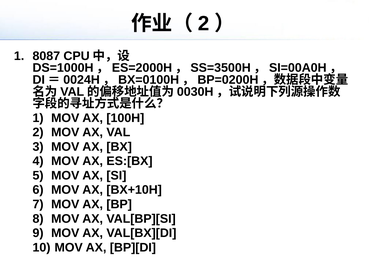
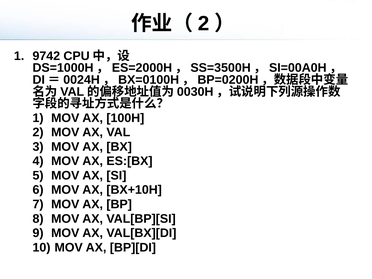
8087: 8087 -> 9742
